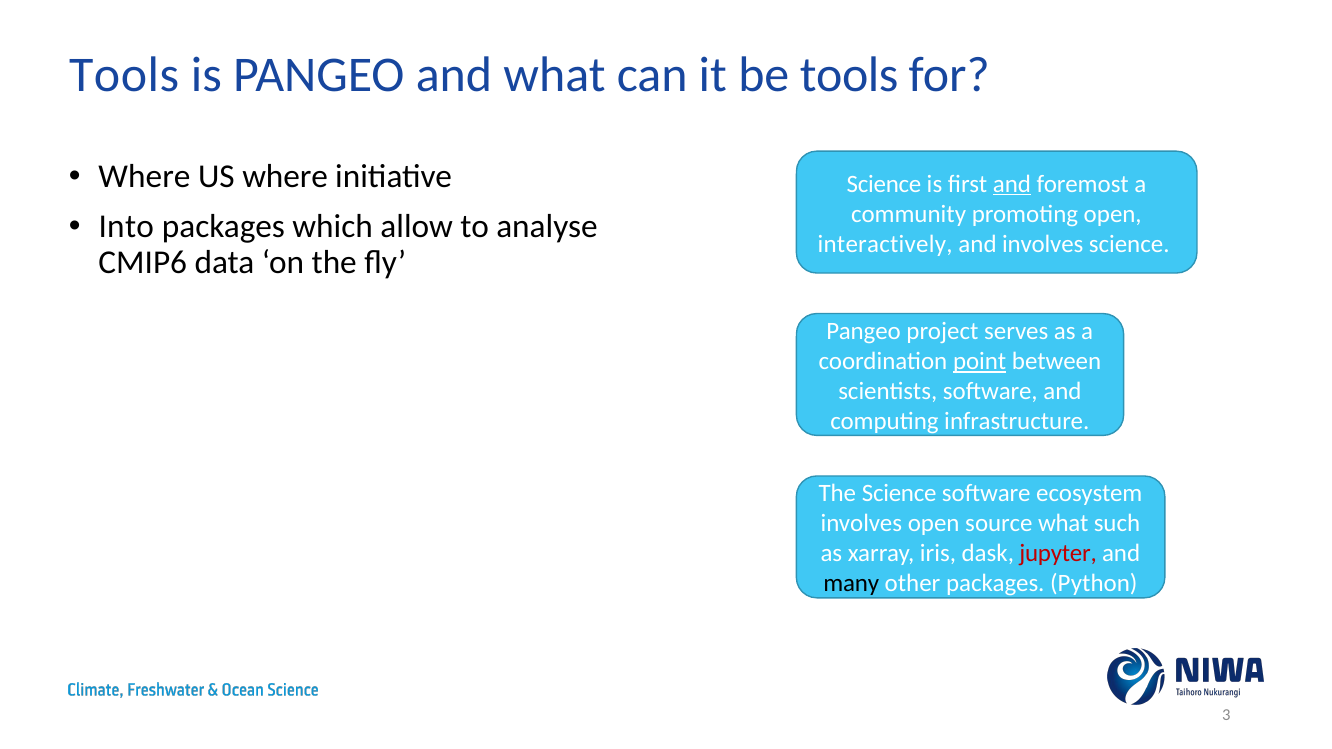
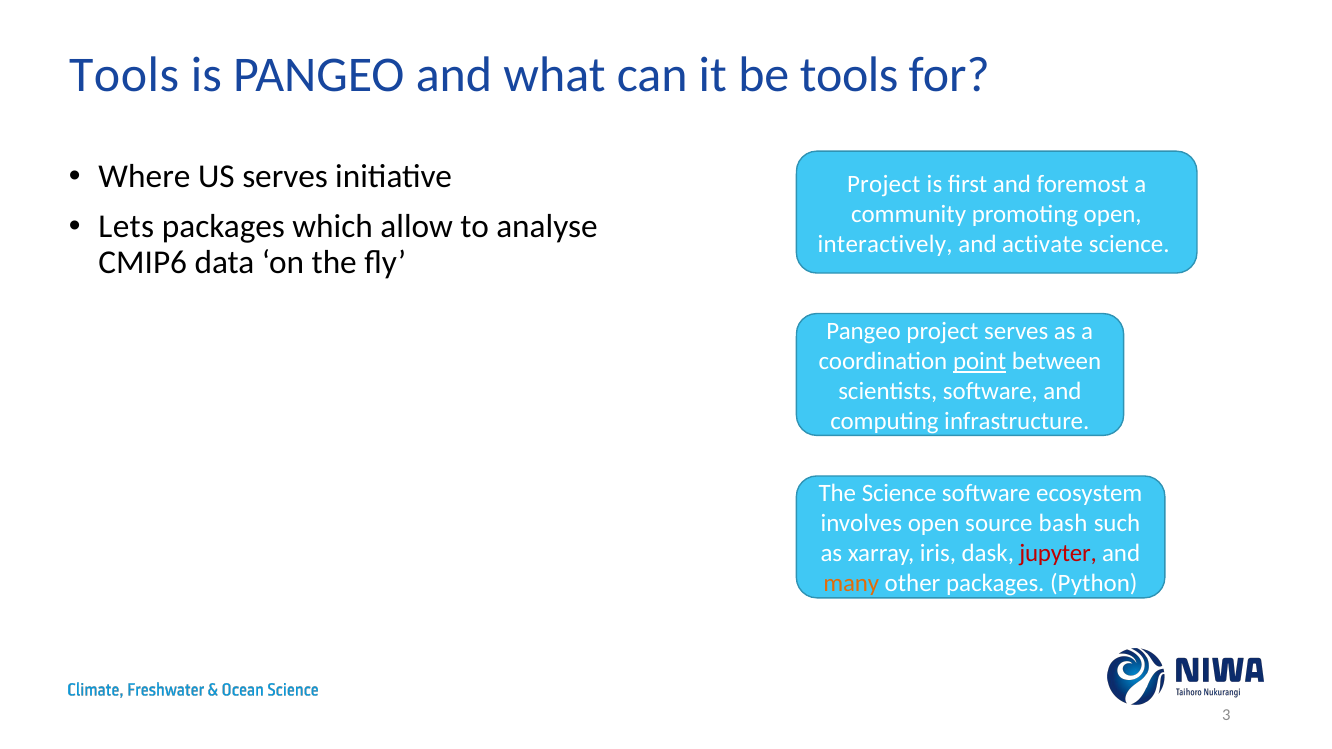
US where: where -> serves
Science at (884, 184): Science -> Project
and at (1012, 184) underline: present -> none
Into: Into -> Lets
and involves: involves -> activate
source what: what -> bash
many colour: black -> orange
